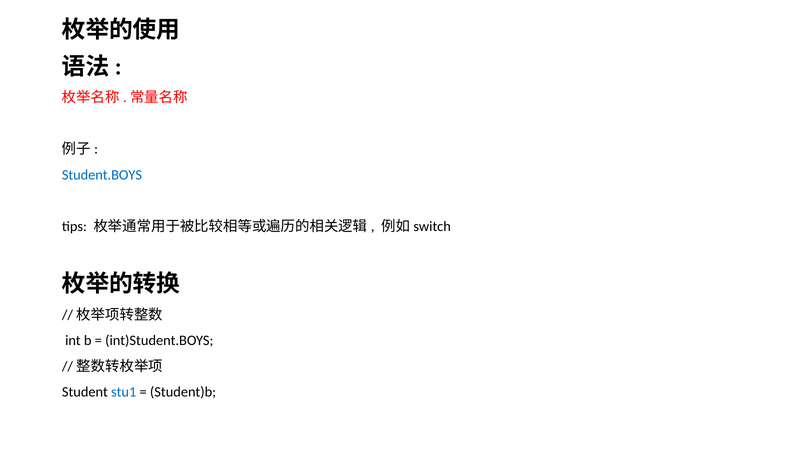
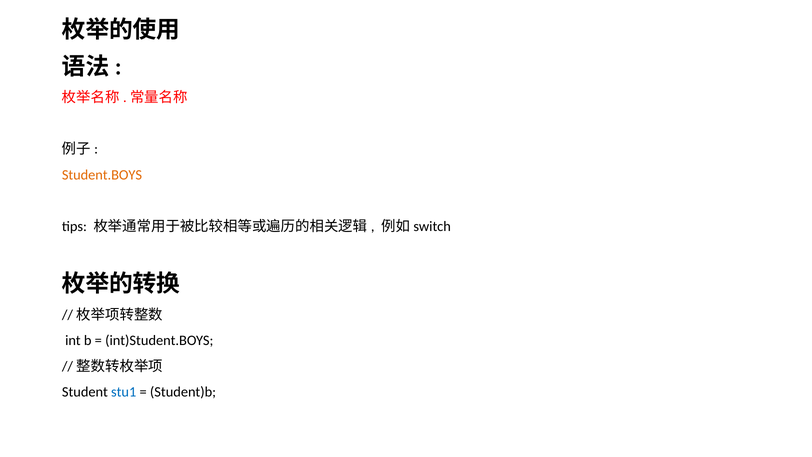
Student.BOYS colour: blue -> orange
